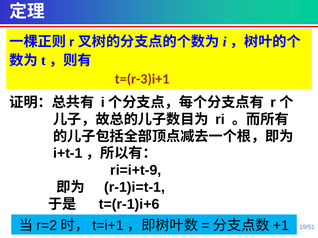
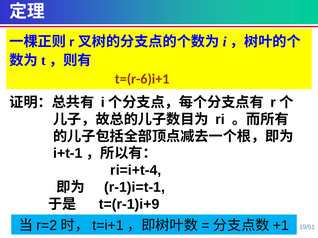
t=(r-3)i+1: t=(r-3)i+1 -> t=(r-6)i+1
ri=i+t-9: ri=i+t-9 -> ri=i+t-4
t=(r-1)i+6: t=(r-1)i+6 -> t=(r-1)i+9
